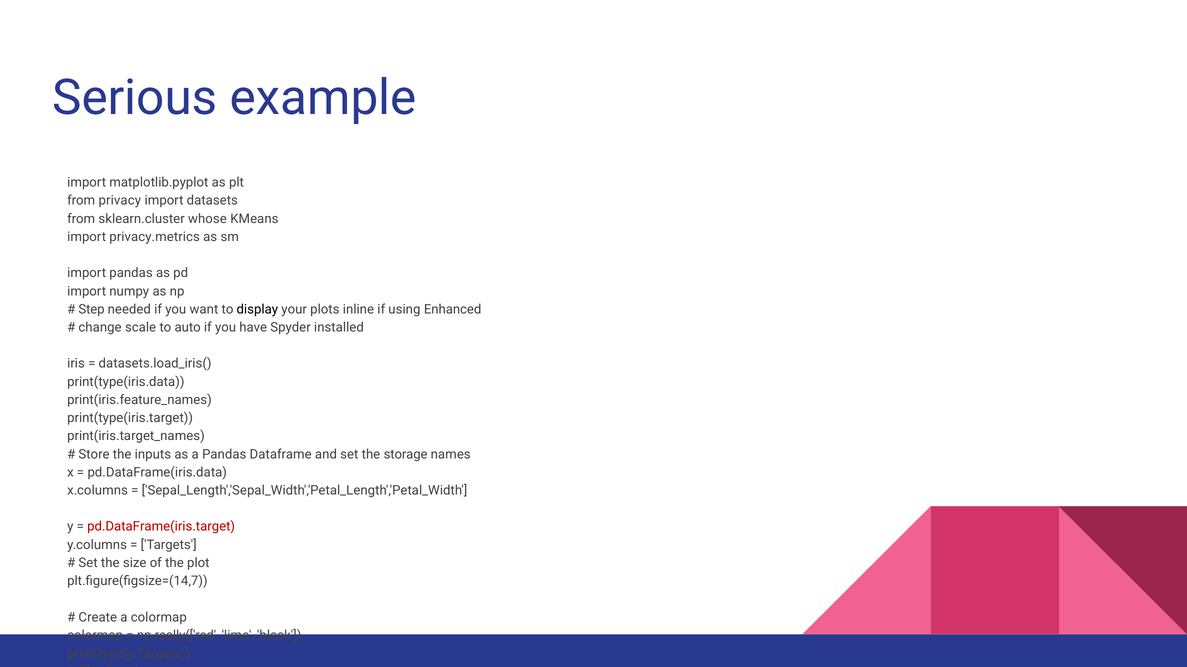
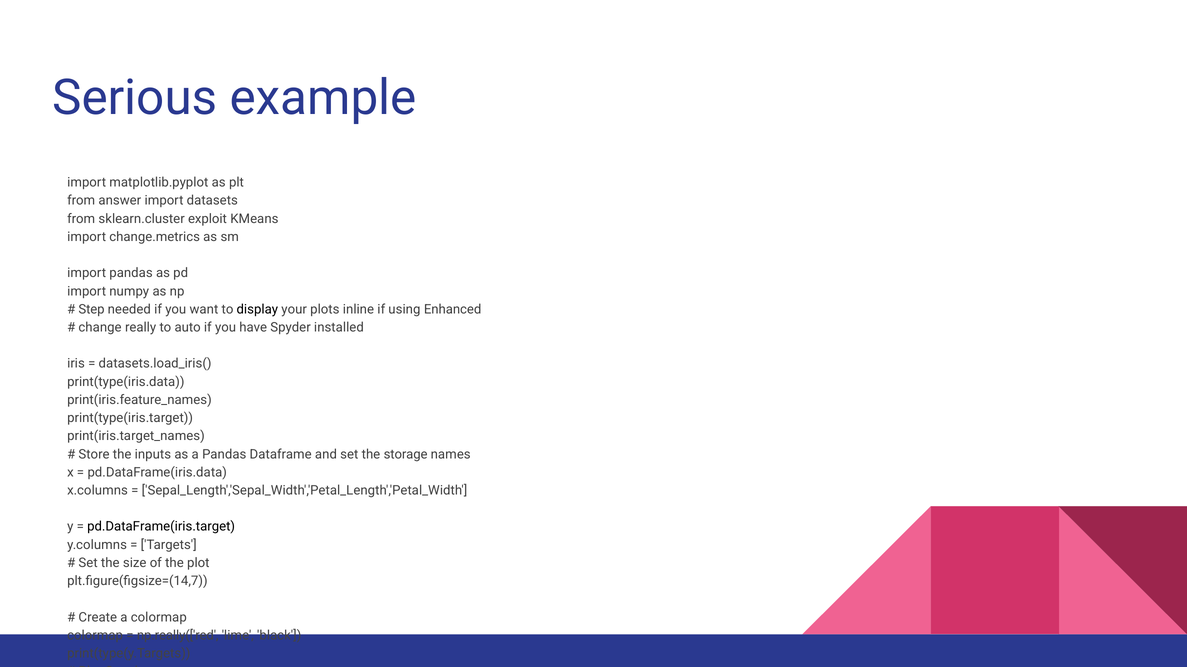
privacy: privacy -> answer
whose: whose -> exploit
privacy.metrics: privacy.metrics -> change.metrics
scale: scale -> really
pd.DataFrame(iris.target colour: red -> black
